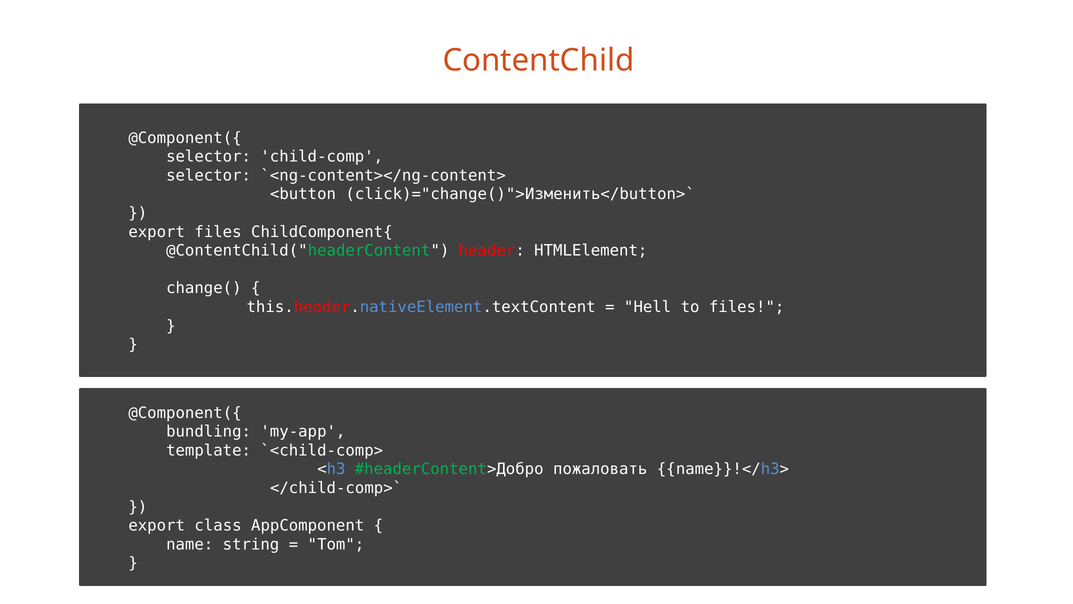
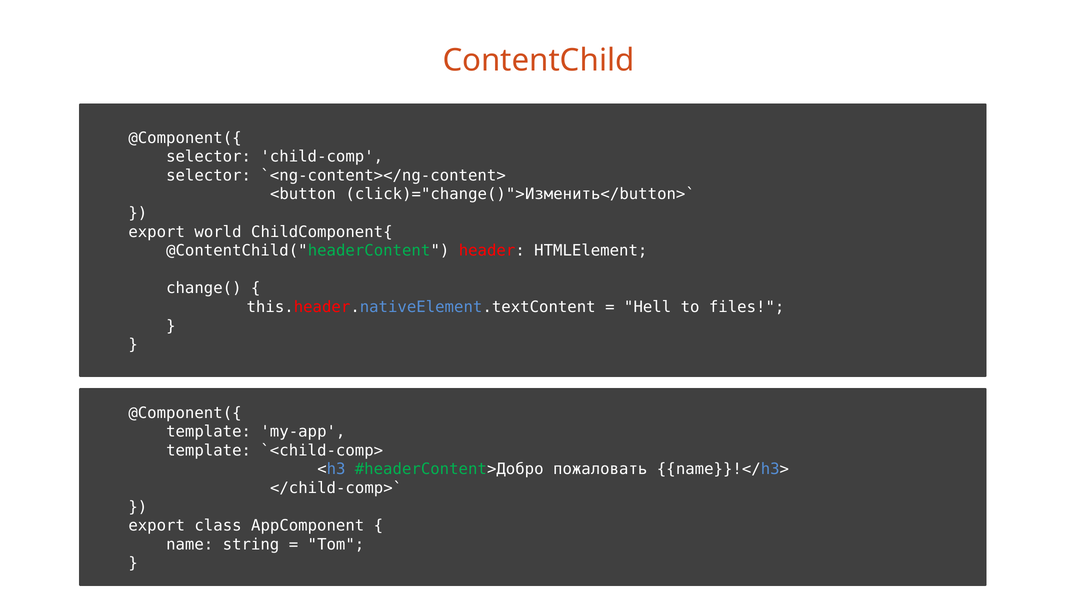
export files: files -> world
bundling at (209, 431): bundling -> template
